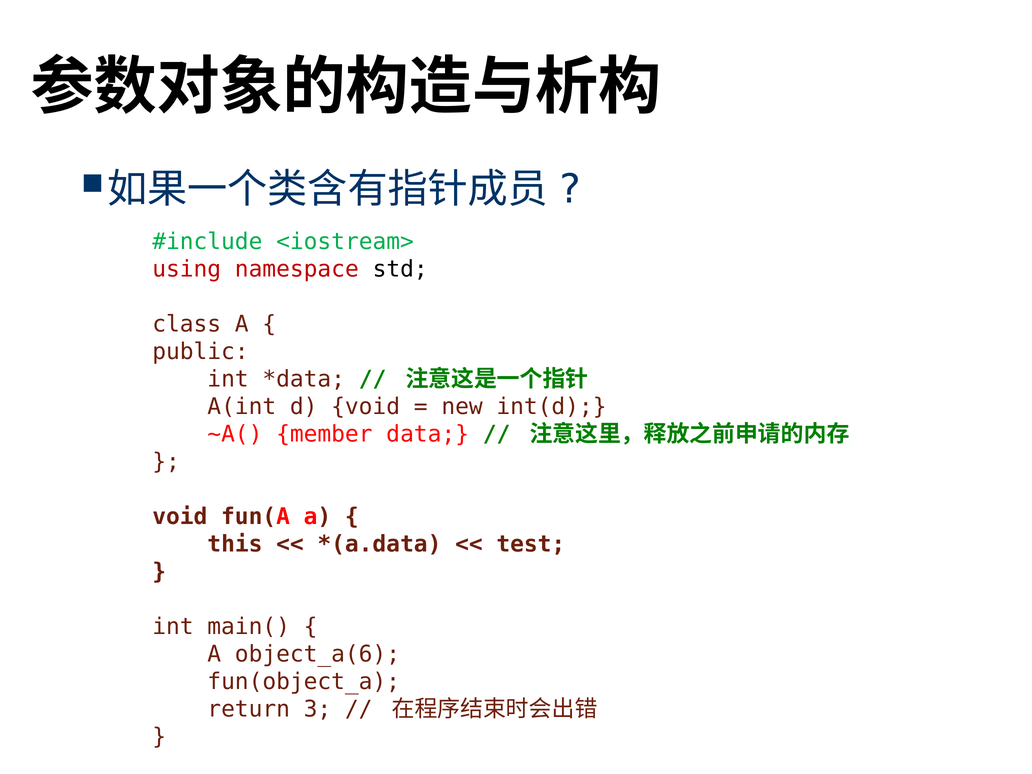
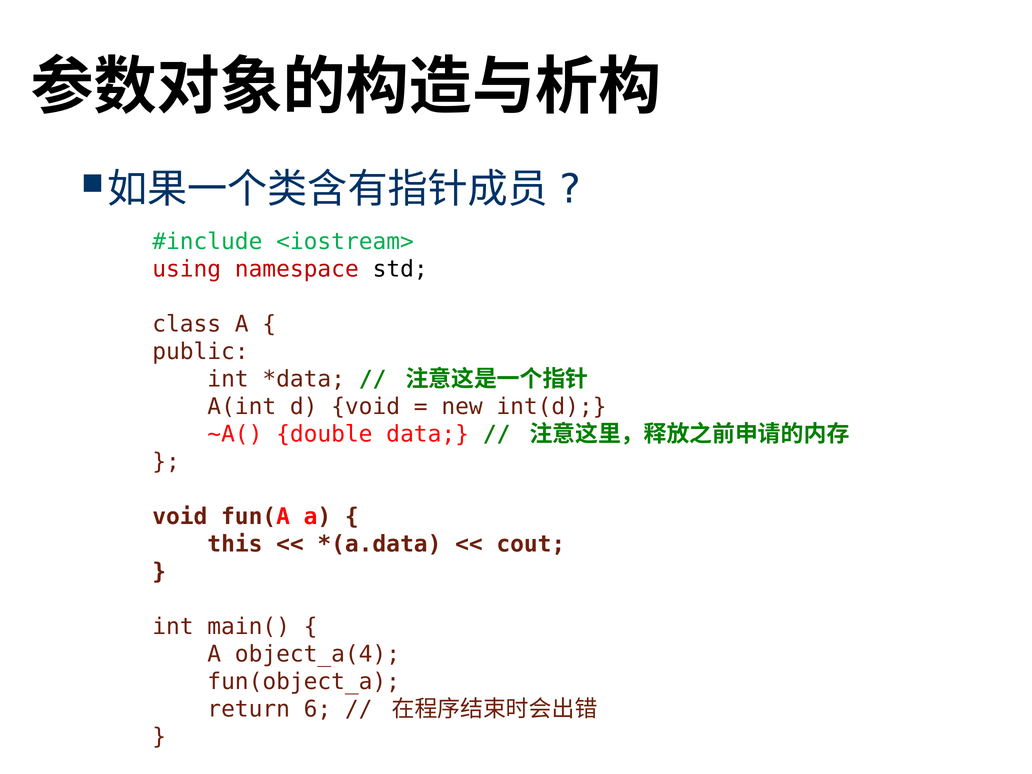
member: member -> double
test: test -> cout
object_a(6: object_a(6 -> object_a(4
3: 3 -> 6
